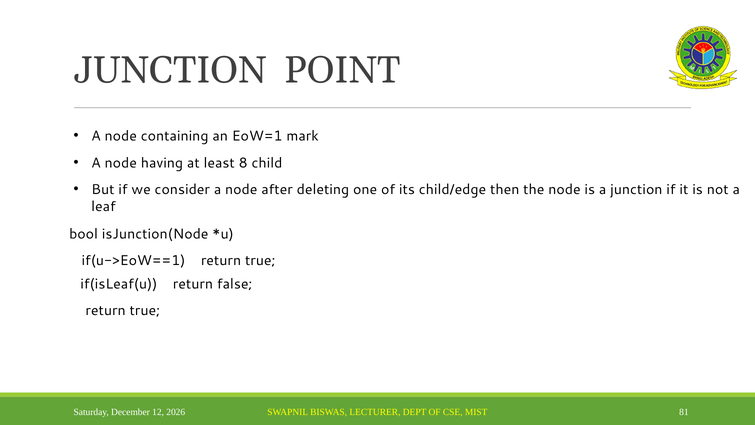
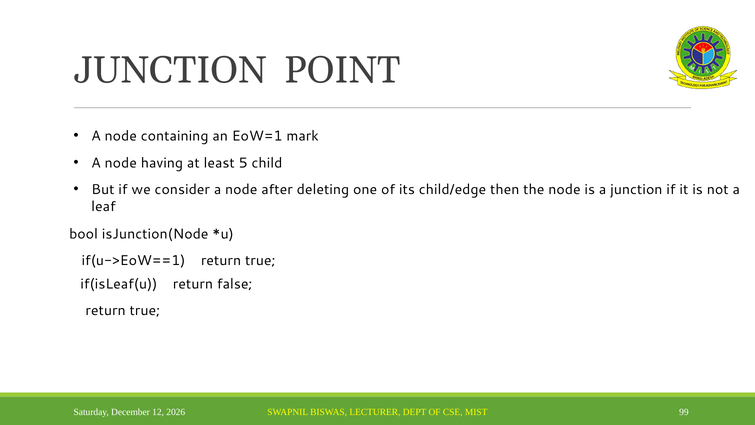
8: 8 -> 5
81: 81 -> 99
